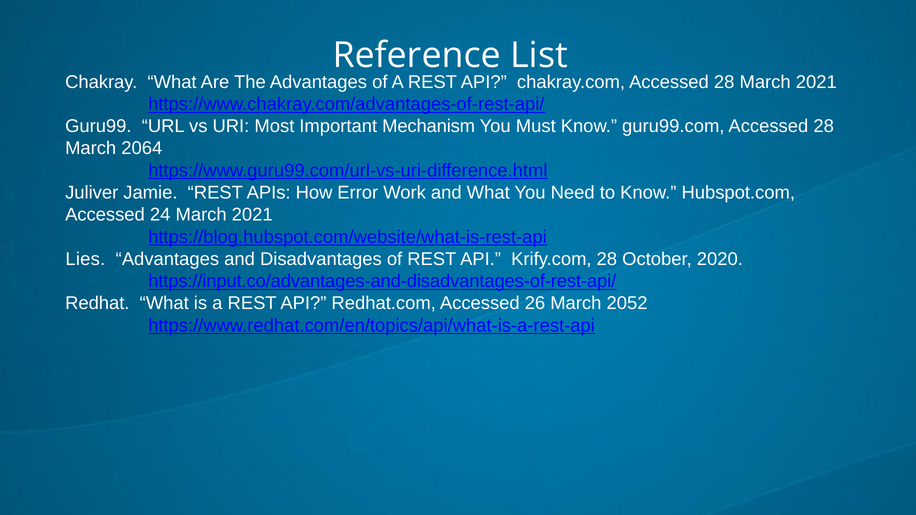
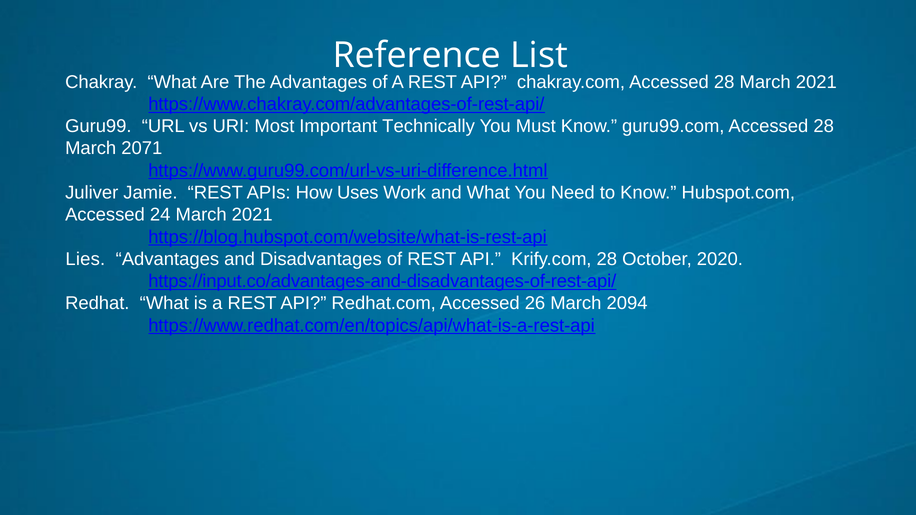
Mechanism: Mechanism -> Technically
2064: 2064 -> 2071
Error: Error -> Uses
2052: 2052 -> 2094
